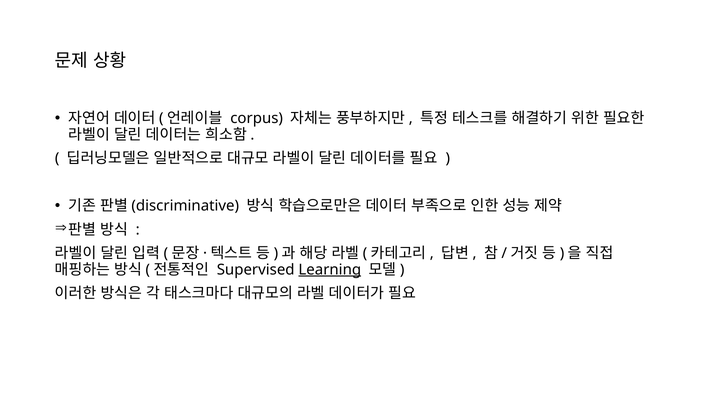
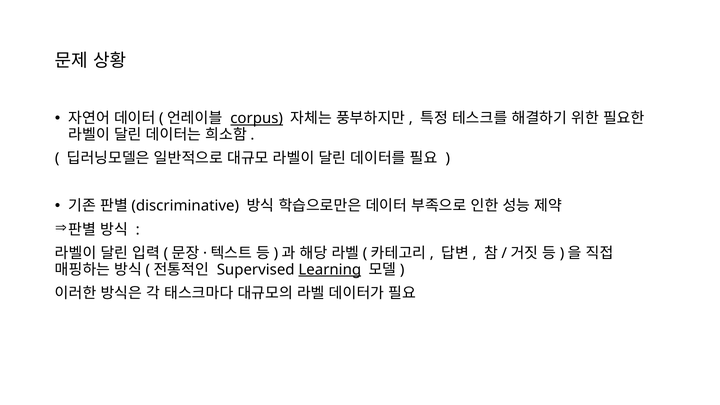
corpus underline: none -> present
